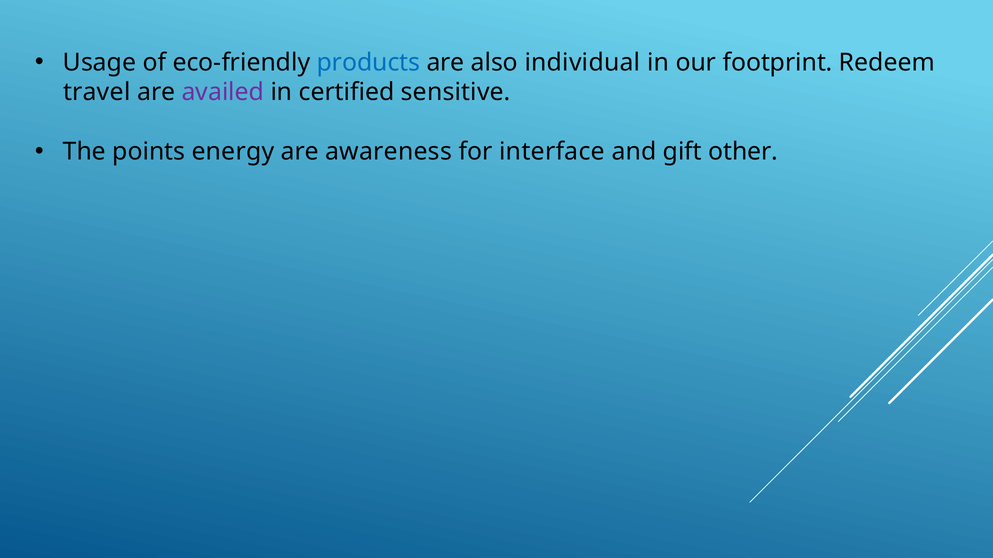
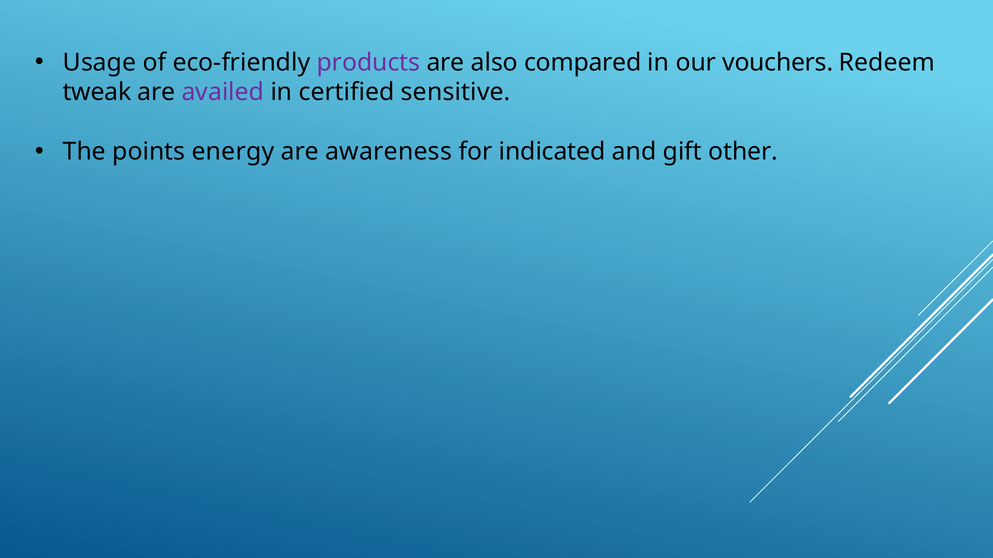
products colour: blue -> purple
individual: individual -> compared
footprint: footprint -> vouchers
travel: travel -> tweak
interface: interface -> indicated
